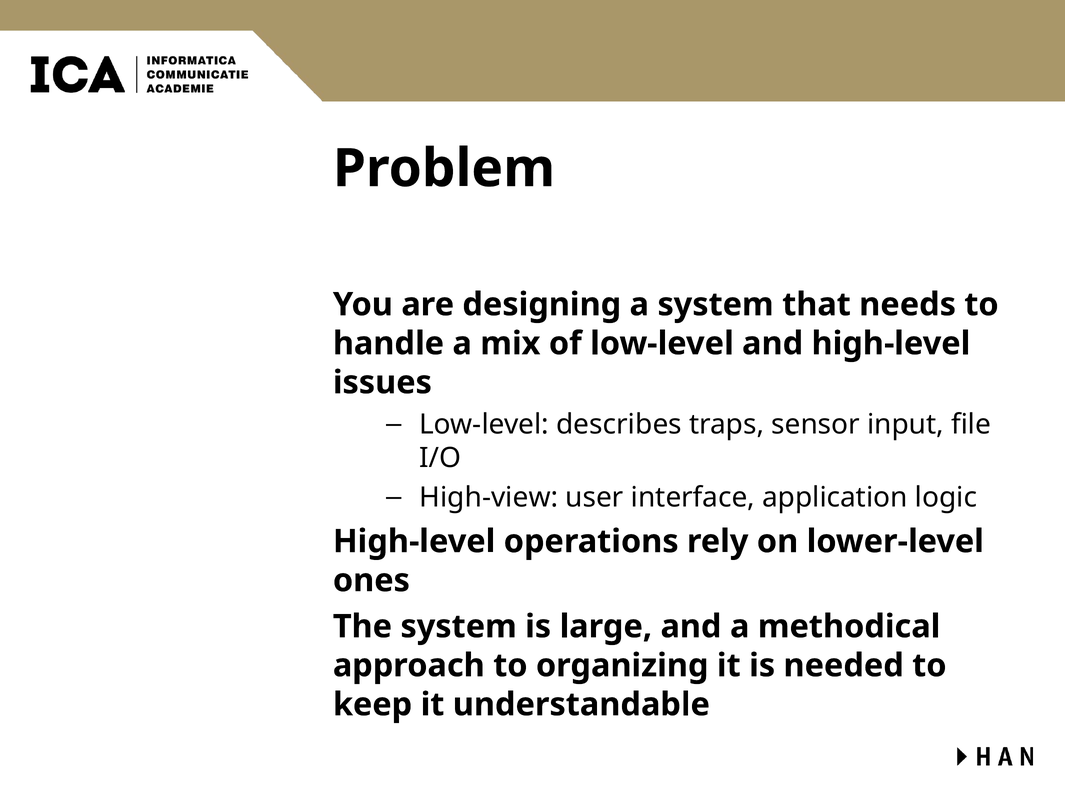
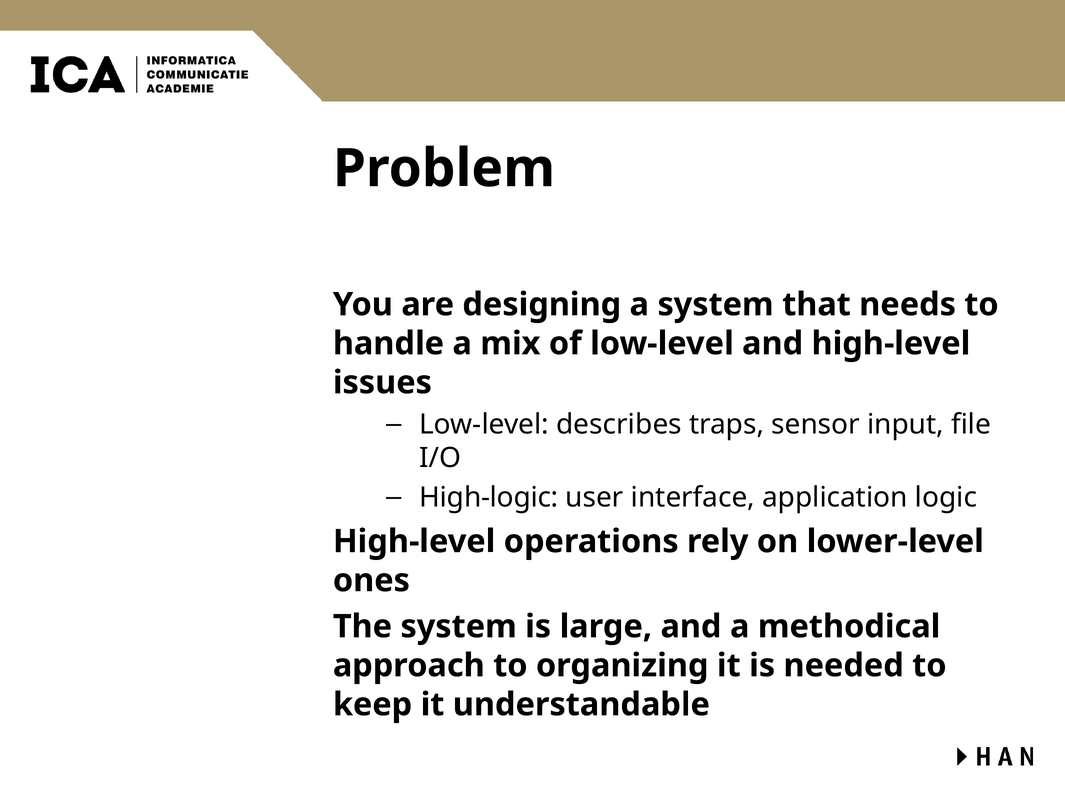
High-view: High-view -> High-logic
